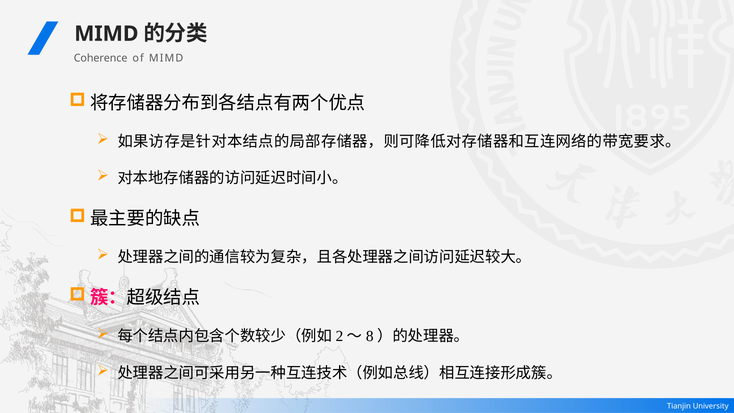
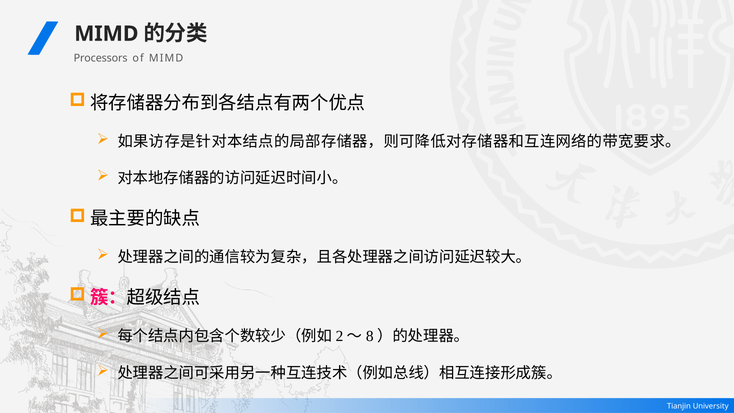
Coherence: Coherence -> Processors
